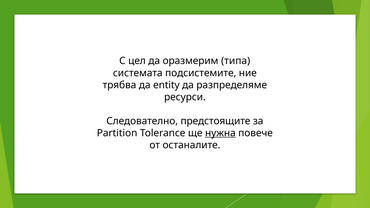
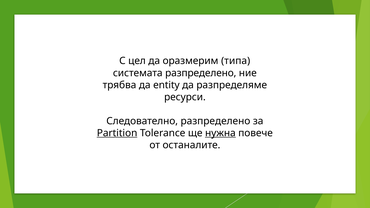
системата подсистемите: подсистемите -> разпределено
Следователно предстоящите: предстоящите -> разпределено
Partition underline: none -> present
